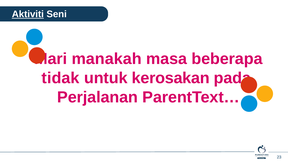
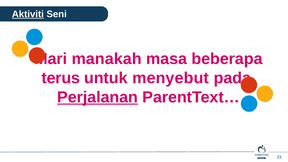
tidak: tidak -> terus
kerosakan: kerosakan -> menyebut
Perjalanan underline: none -> present
